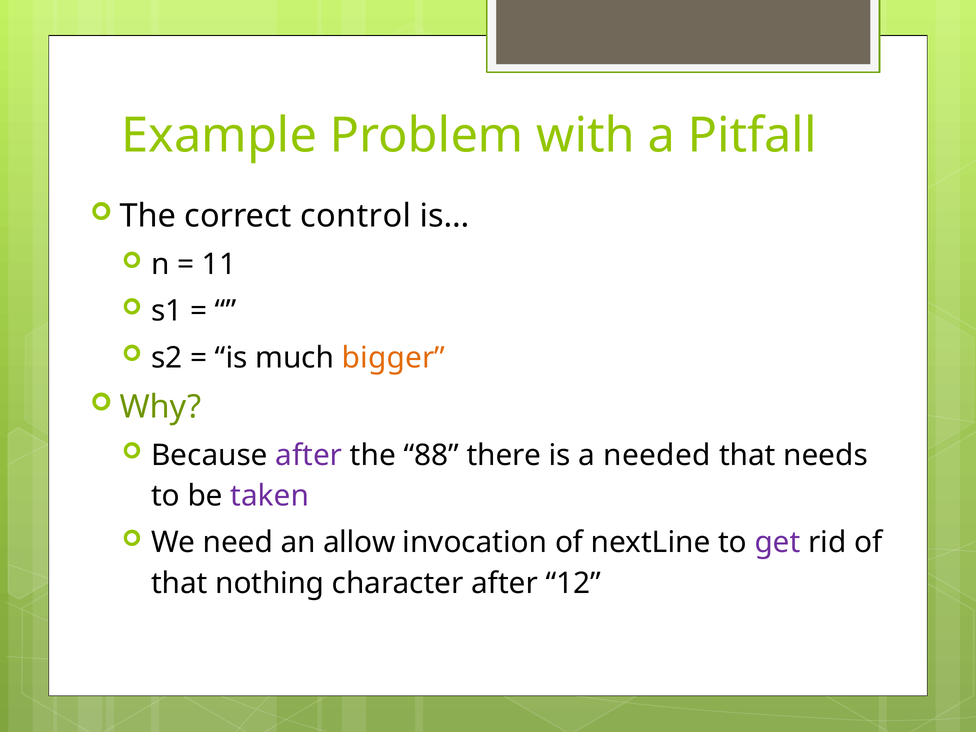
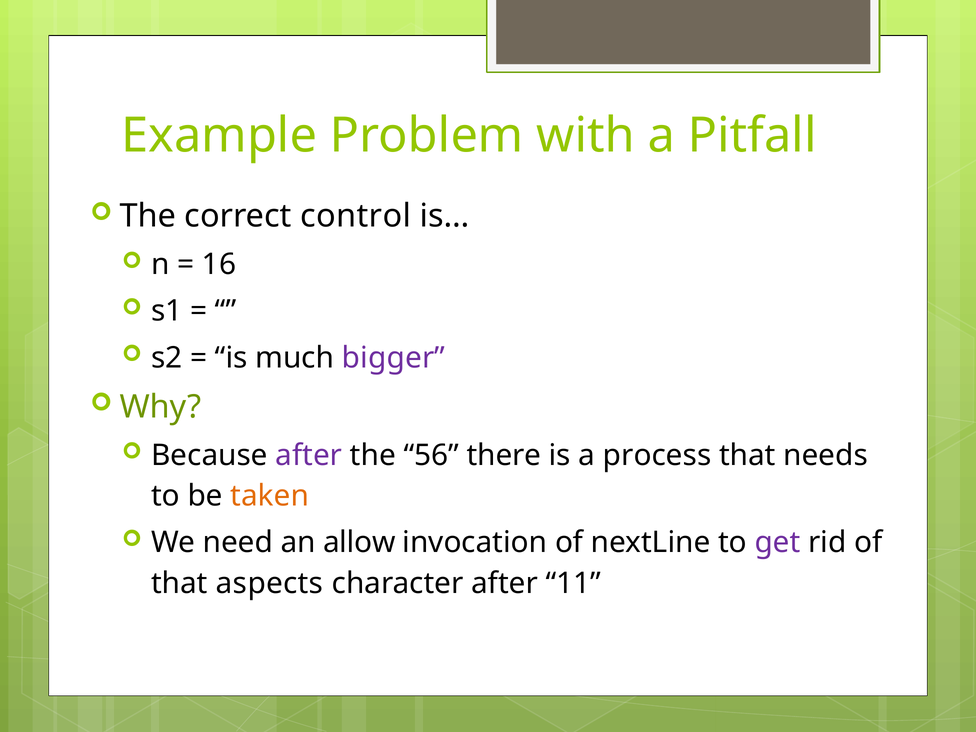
11: 11 -> 16
bigger colour: orange -> purple
88: 88 -> 56
needed: needed -> process
taken colour: purple -> orange
nothing: nothing -> aspects
12: 12 -> 11
